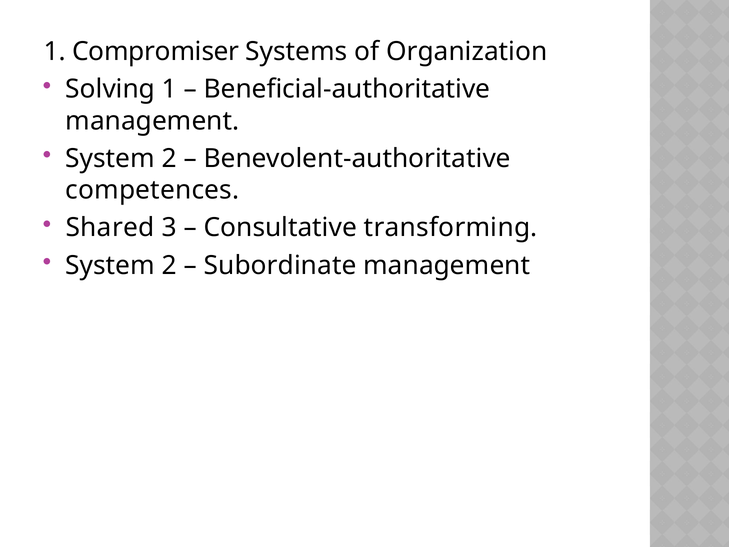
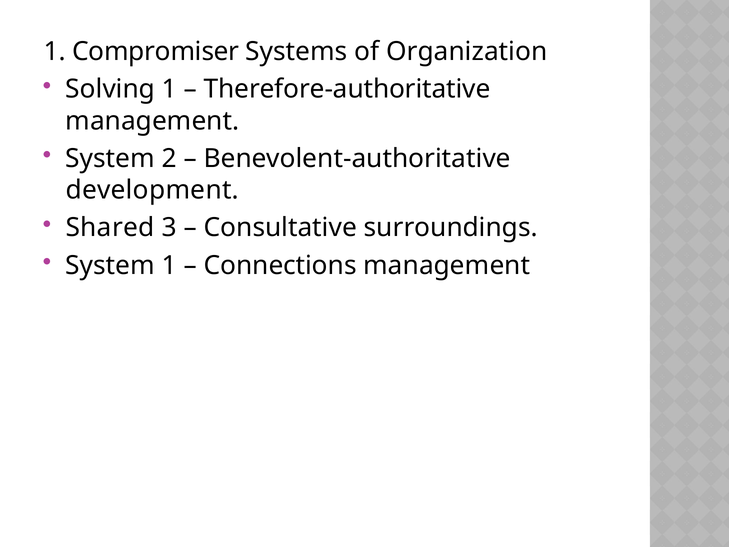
Beneficial-authoritative: Beneficial-authoritative -> Therefore-authoritative
competences: competences -> development
transforming: transforming -> surroundings
2 at (169, 265): 2 -> 1
Subordinate: Subordinate -> Connections
